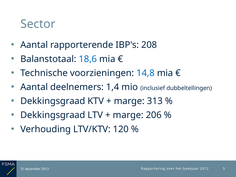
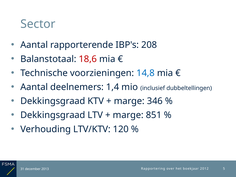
18,6 colour: blue -> red
313: 313 -> 346
206: 206 -> 851
